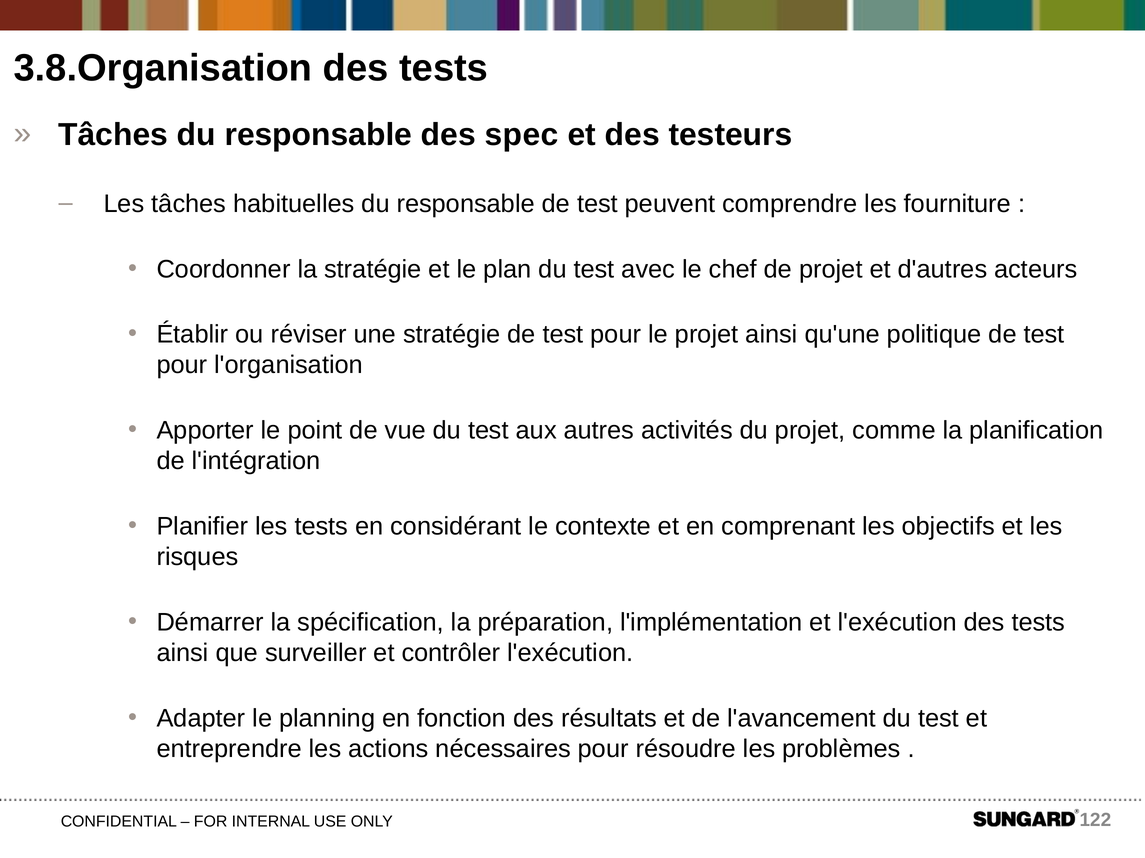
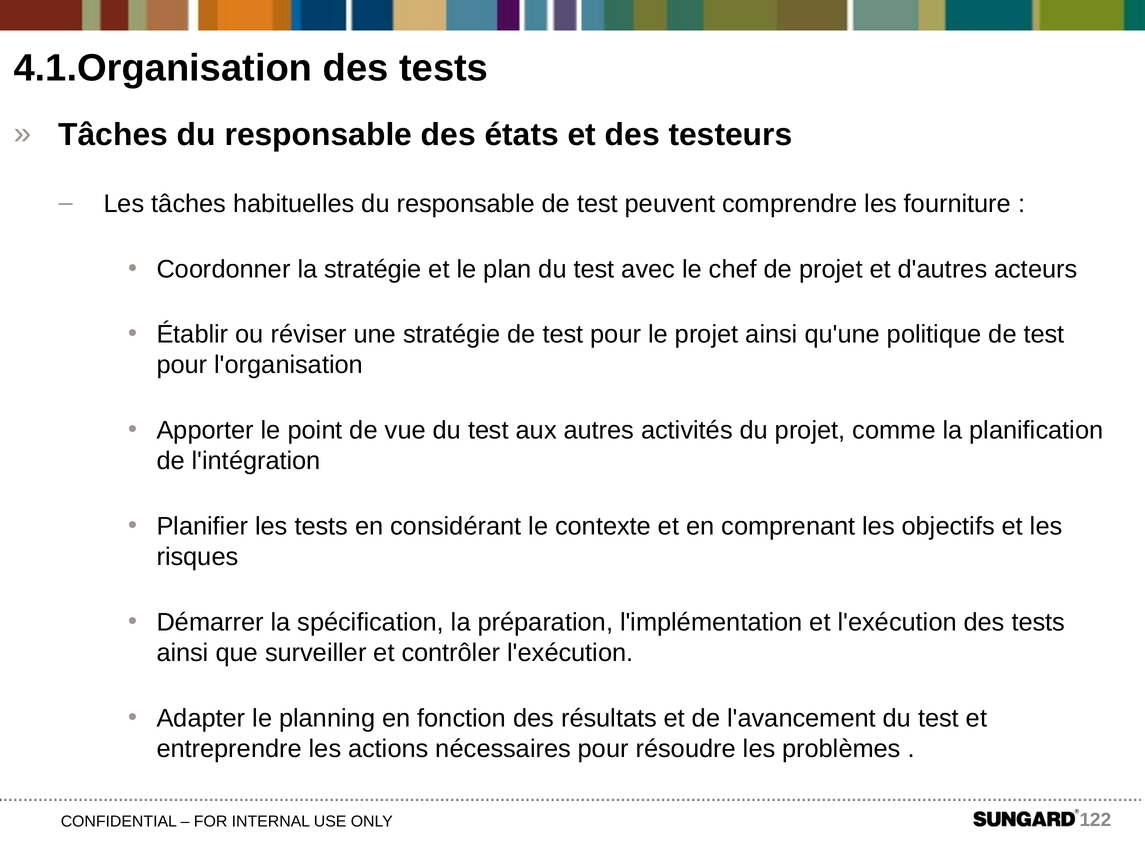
3.8.Organisation: 3.8.Organisation -> 4.1.Organisation
spec: spec -> états
